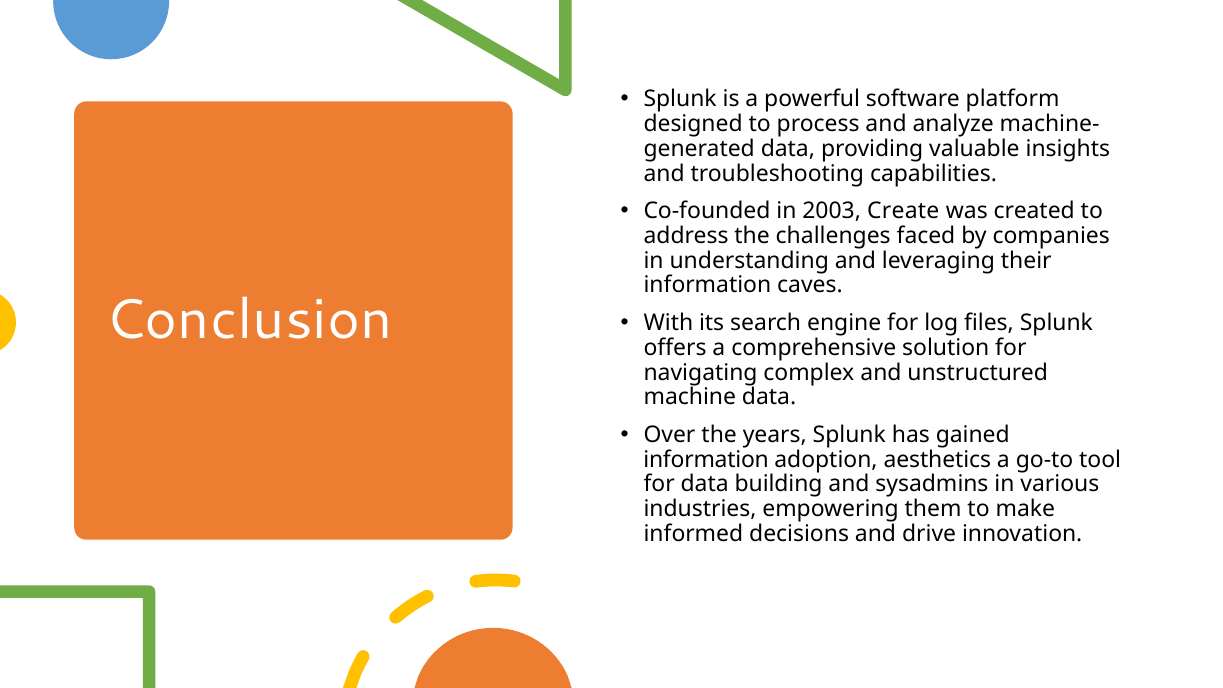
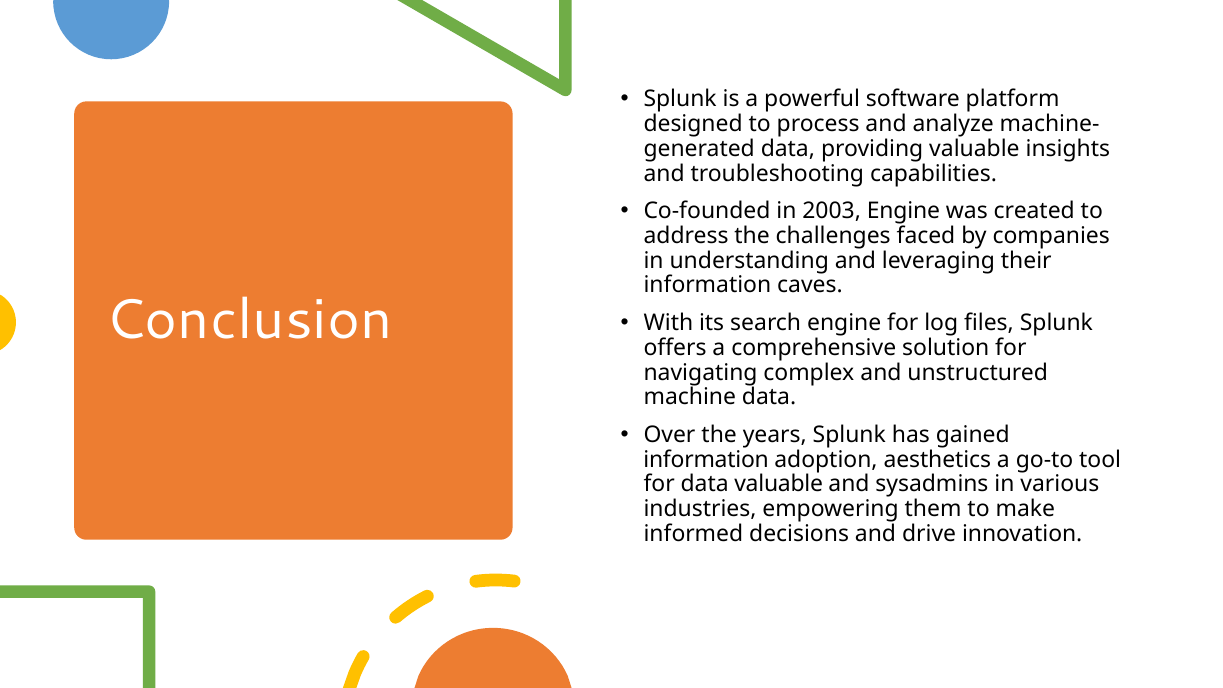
2003 Create: Create -> Engine
data building: building -> valuable
